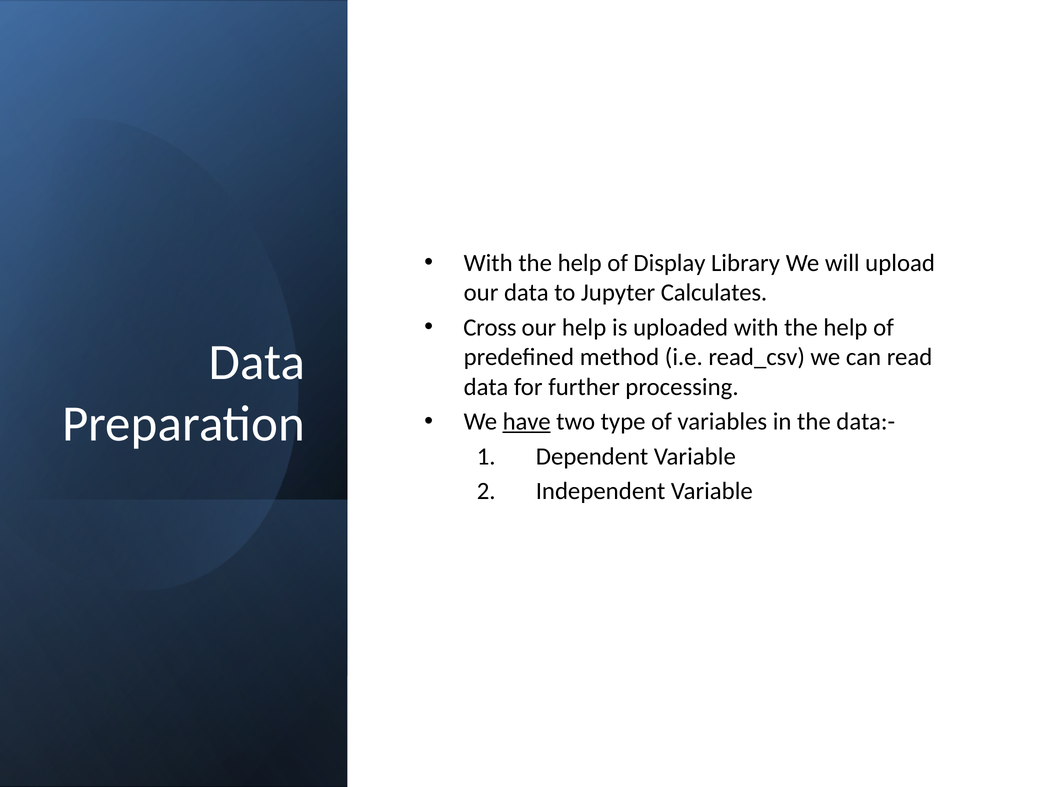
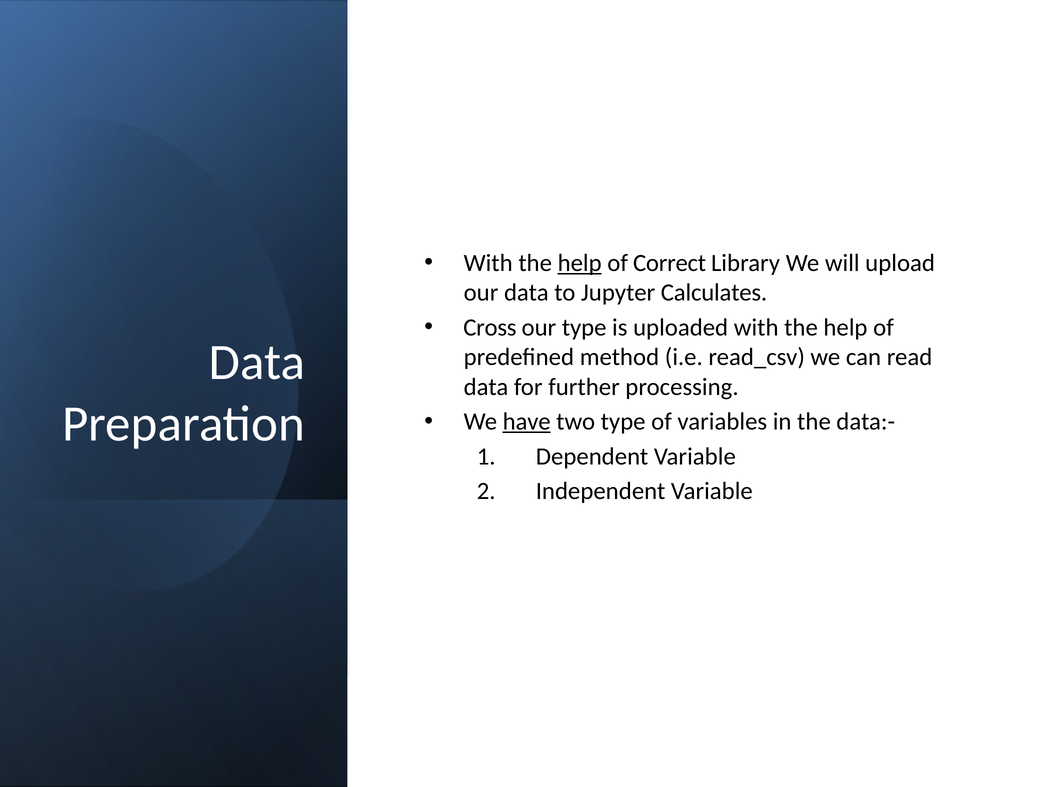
help at (580, 263) underline: none -> present
Display: Display -> Correct
our help: help -> type
